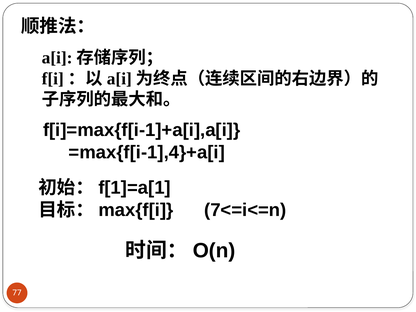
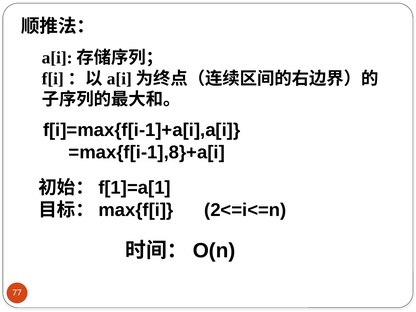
=max{f[i-1],4}+a[i: =max{f[i-1],4}+a[i -> =max{f[i-1],8}+a[i
7<=i<=n: 7<=i<=n -> 2<=i<=n
